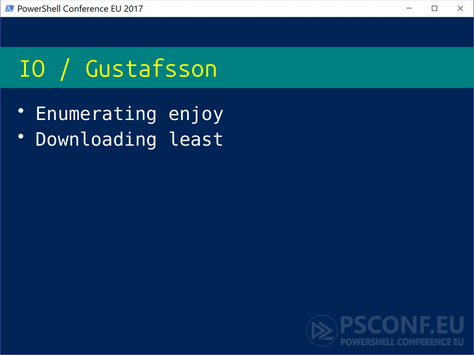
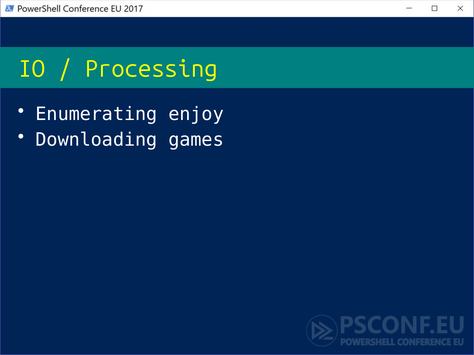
Gustafsson: Gustafsson -> Processing
least: least -> games
